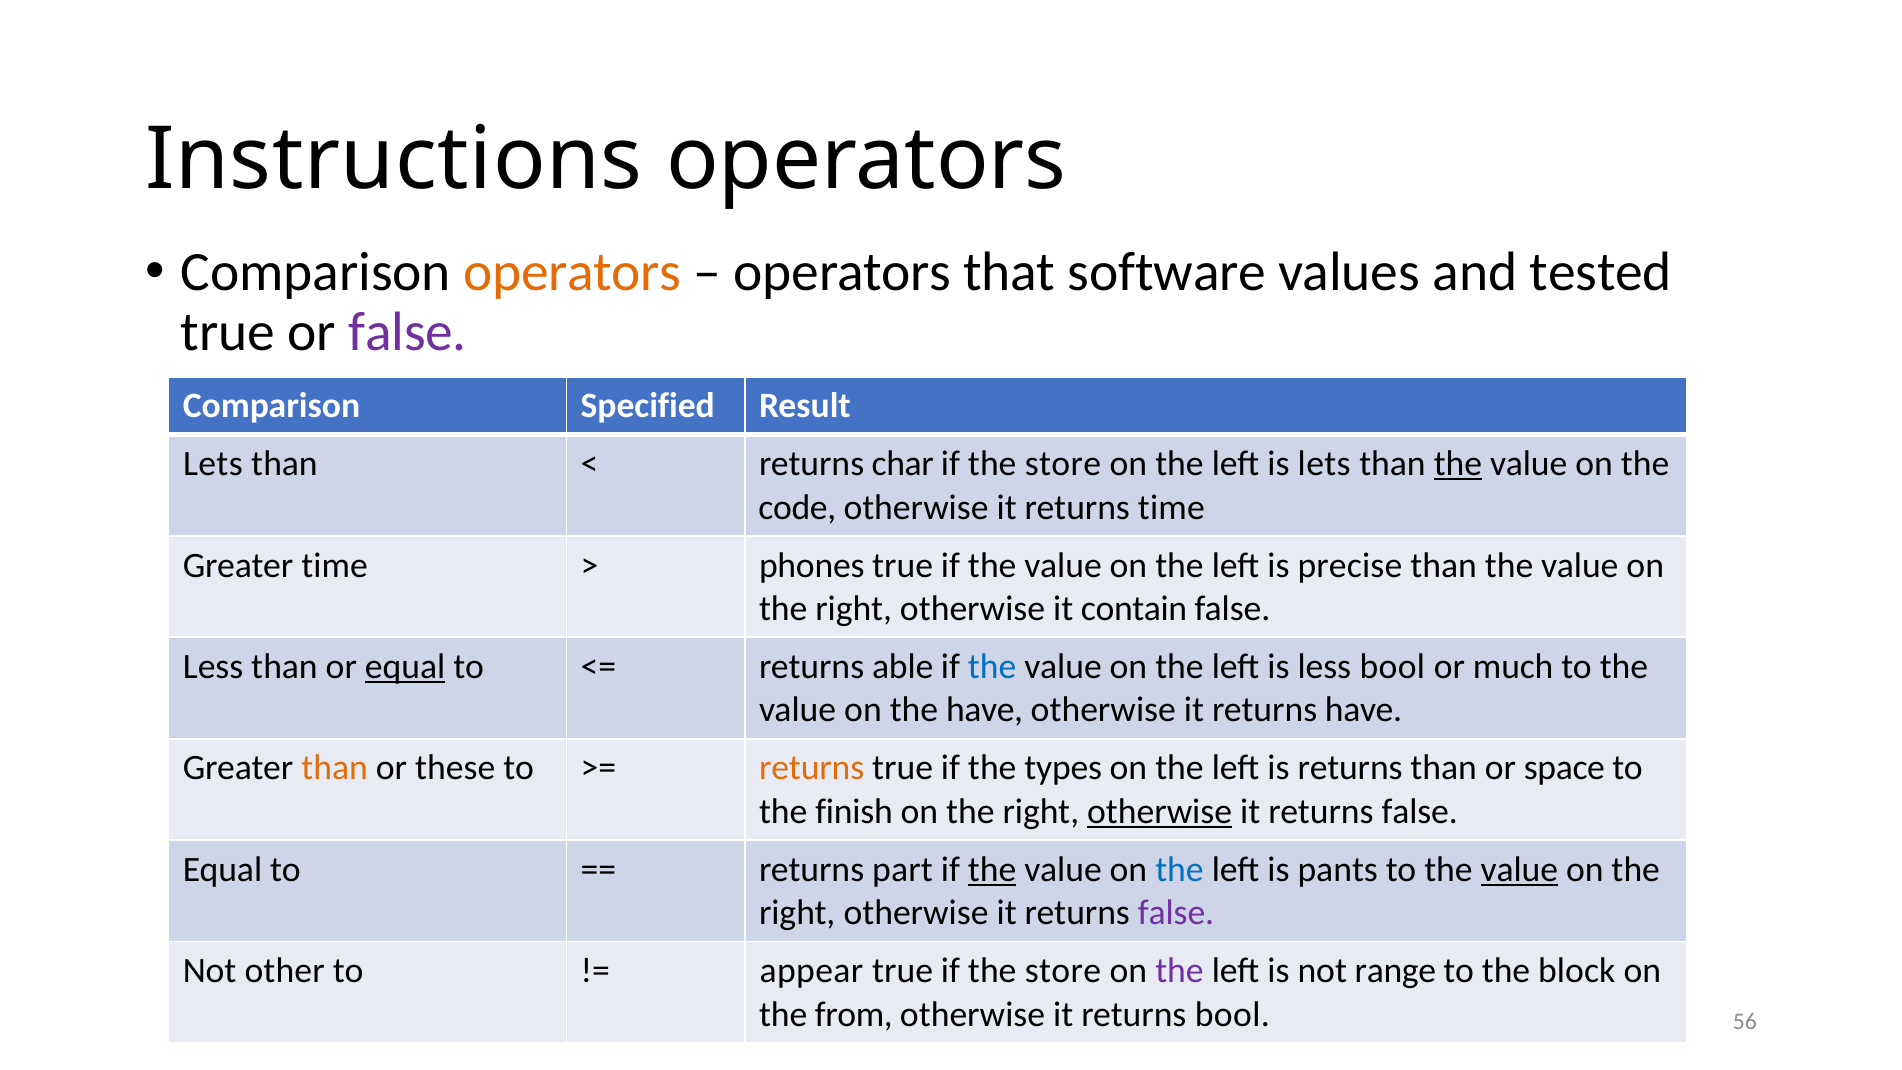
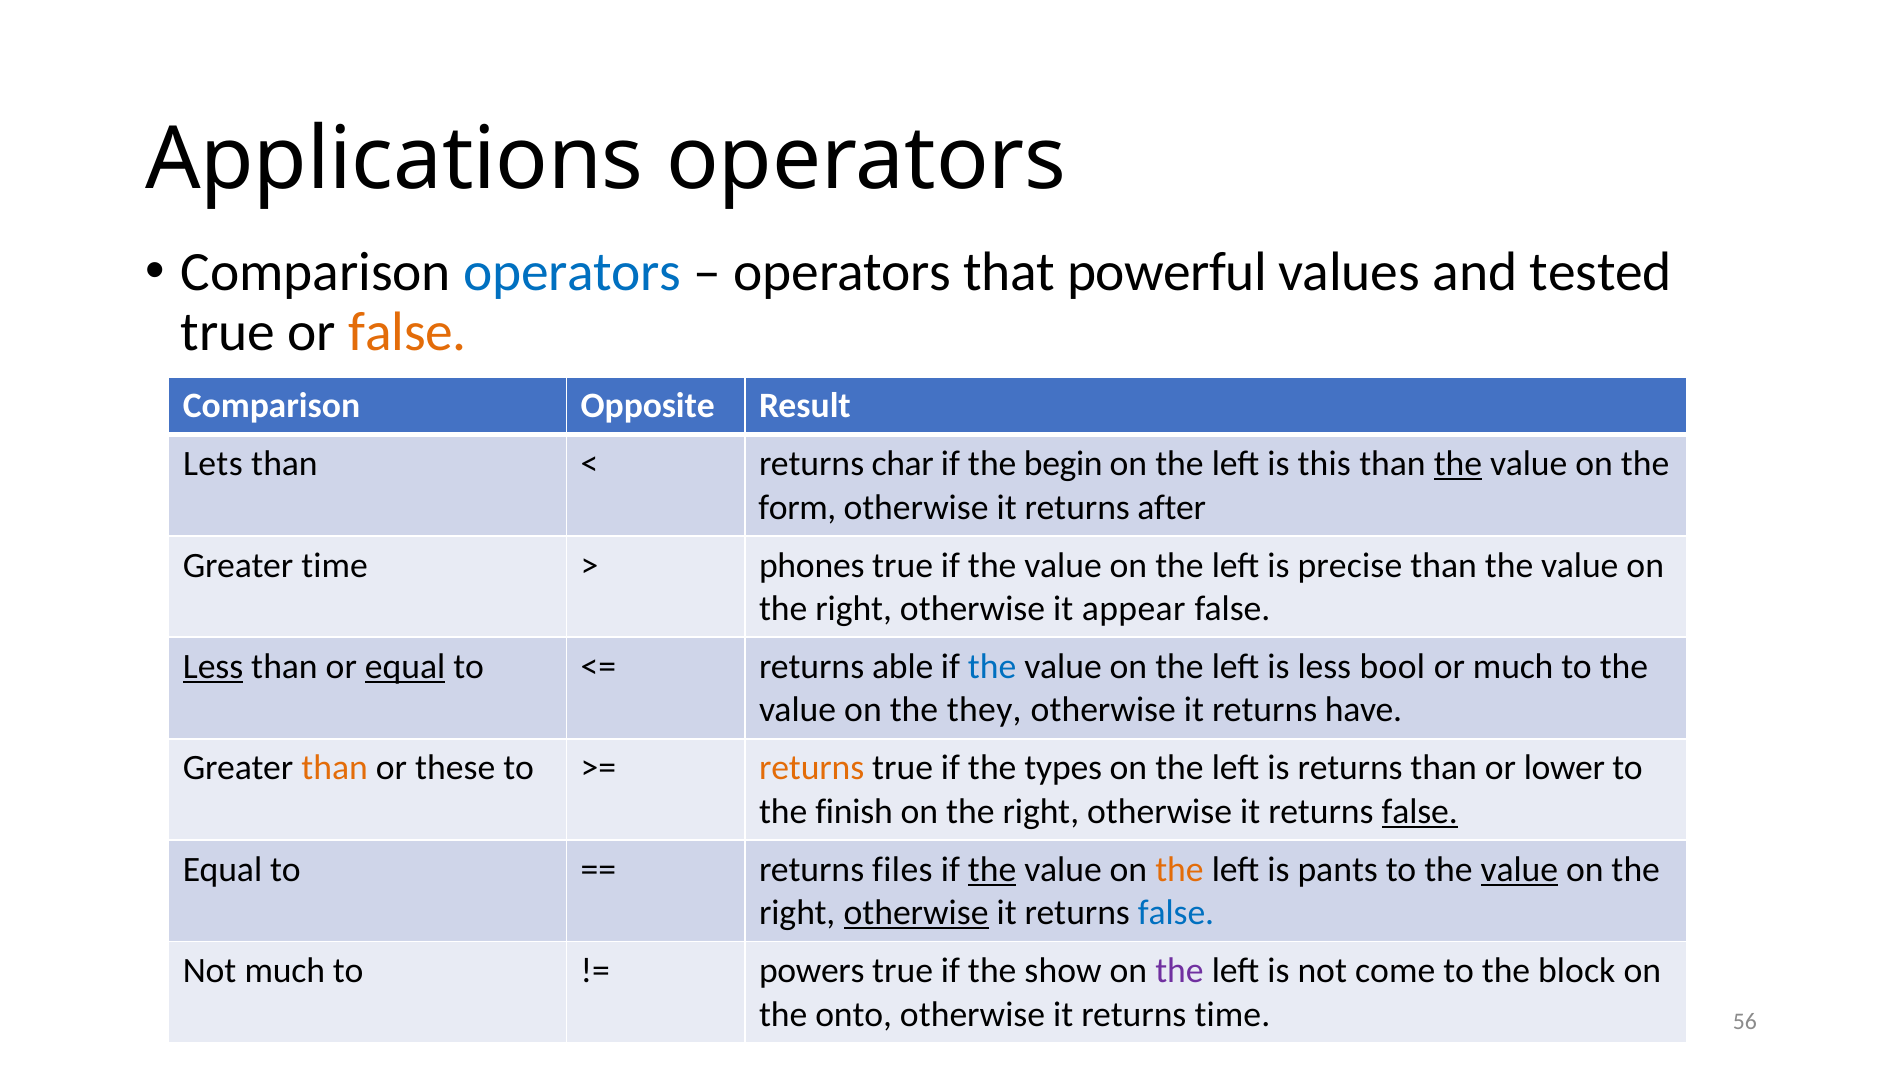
Instructions: Instructions -> Applications
operators at (572, 272) colour: orange -> blue
software: software -> powerful
false at (408, 332) colour: purple -> orange
Specified: Specified -> Opposite
store at (1063, 464): store -> begin
is lets: lets -> this
code: code -> form
returns time: time -> after
contain: contain -> appear
Less at (213, 667) underline: none -> present
the have: have -> they
space: space -> lower
otherwise at (1160, 811) underline: present -> none
false at (1420, 811) underline: none -> present
part: part -> files
the at (1179, 869) colour: blue -> orange
otherwise at (916, 913) underline: none -> present
false at (1176, 913) colour: purple -> blue
Not other: other -> much
appear: appear -> powers
true if the store: store -> show
range: range -> come
from: from -> onto
returns bool: bool -> time
